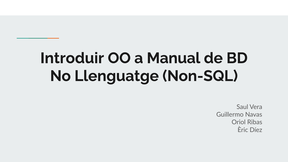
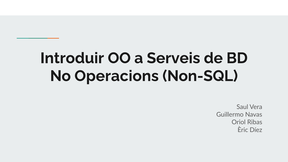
Manual: Manual -> Serveis
Llenguatge: Llenguatge -> Operacions
